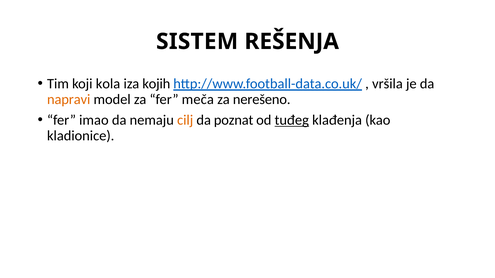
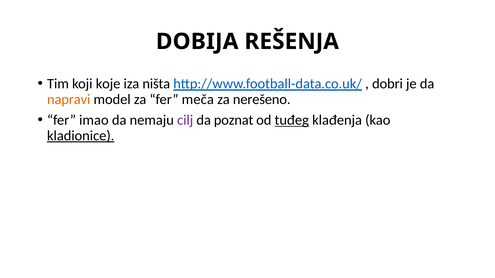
SISTEM: SISTEM -> DOBIJA
kola: kola -> koje
kojih: kojih -> ništa
vršila: vršila -> dobri
cilj colour: orange -> purple
kladionice underline: none -> present
